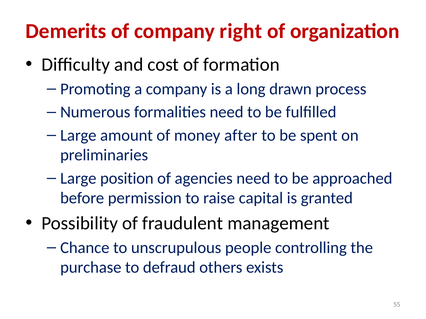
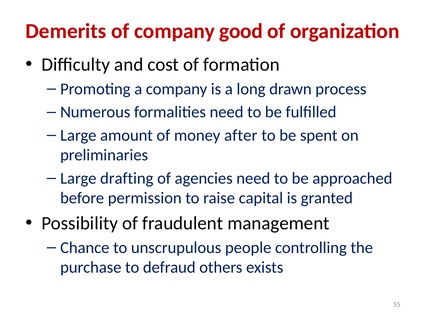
right: right -> good
position: position -> drafting
